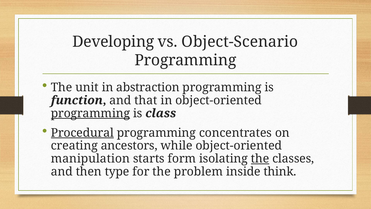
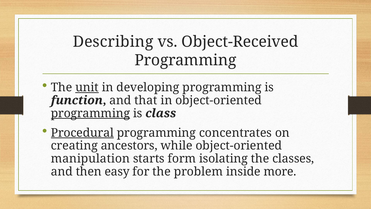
Developing: Developing -> Describing
Object-Scenario: Object-Scenario -> Object-Received
unit underline: none -> present
abstraction: abstraction -> developing
the at (260, 159) underline: present -> none
type: type -> easy
think: think -> more
